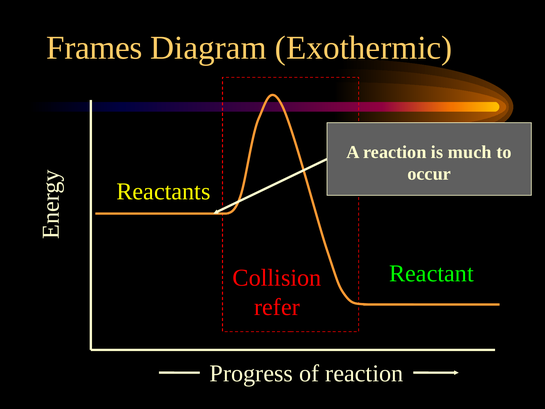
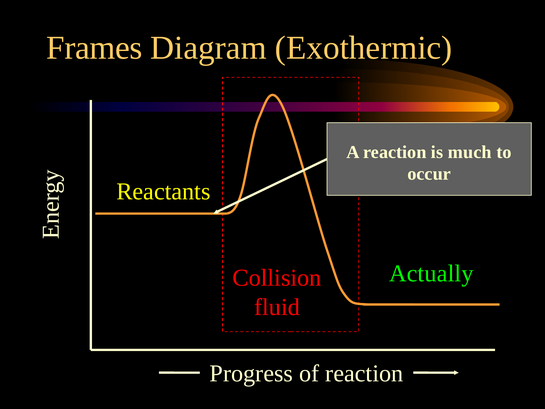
Reactant: Reactant -> Actually
refer: refer -> fluid
